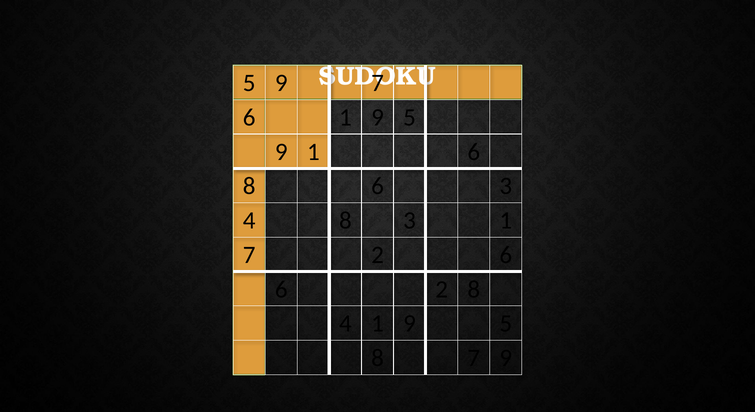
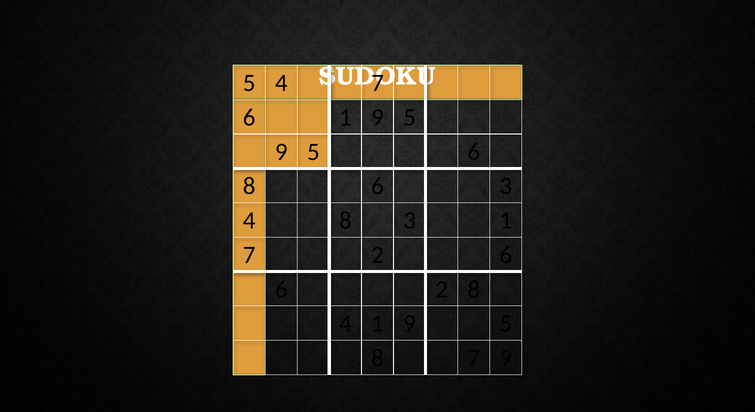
9 at (281, 83): 9 -> 4
1 at (313, 152): 1 -> 5
